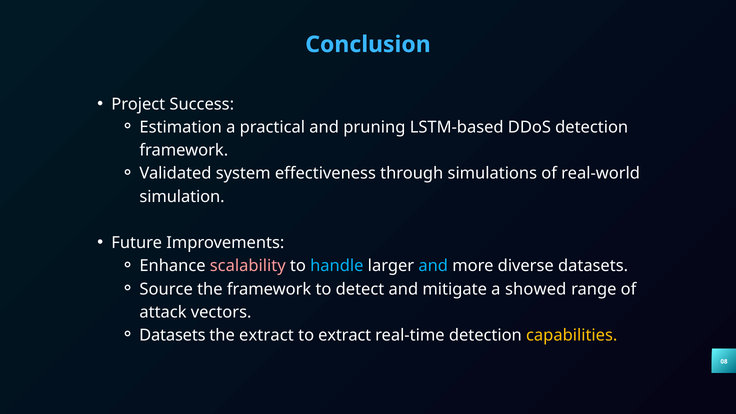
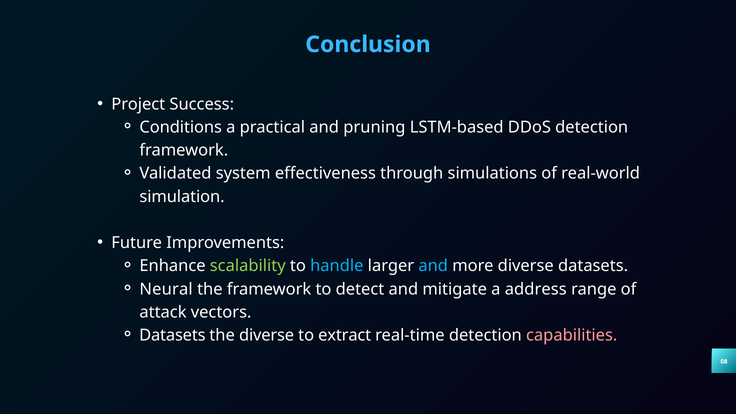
Estimation: Estimation -> Conditions
scalability colour: pink -> light green
Source: Source -> Neural
showed: showed -> address
the extract: extract -> diverse
capabilities colour: yellow -> pink
